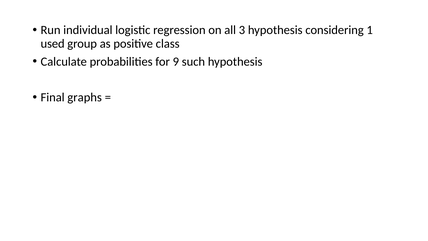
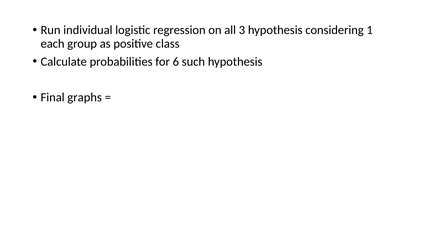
used: used -> each
9: 9 -> 6
